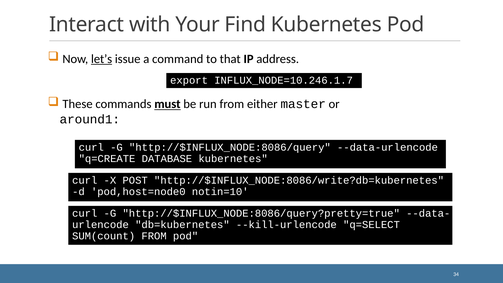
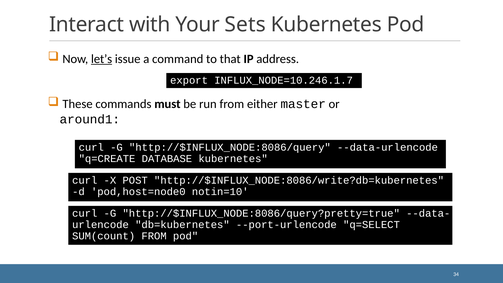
Find: Find -> Sets
must underline: present -> none
--kill-urlencode: --kill-urlencode -> --port-urlencode
